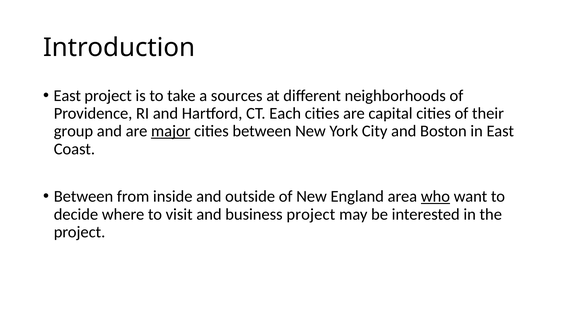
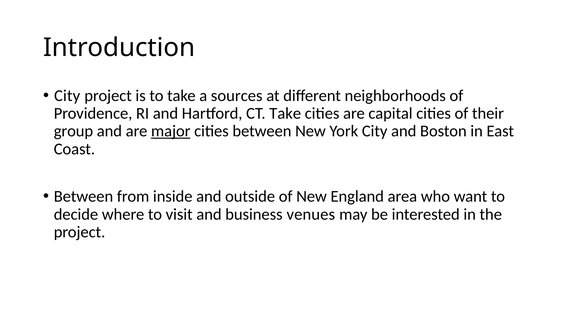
East at (67, 96): East -> City
CT Each: Each -> Take
who underline: present -> none
business project: project -> venues
